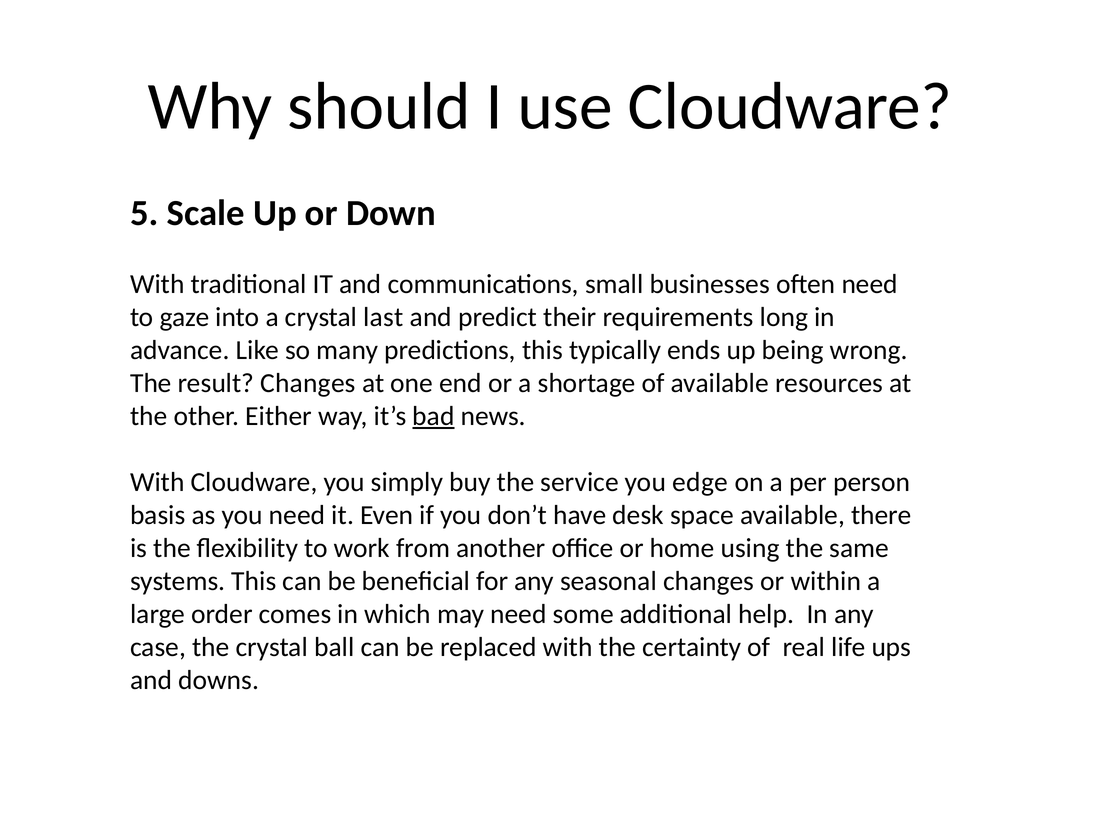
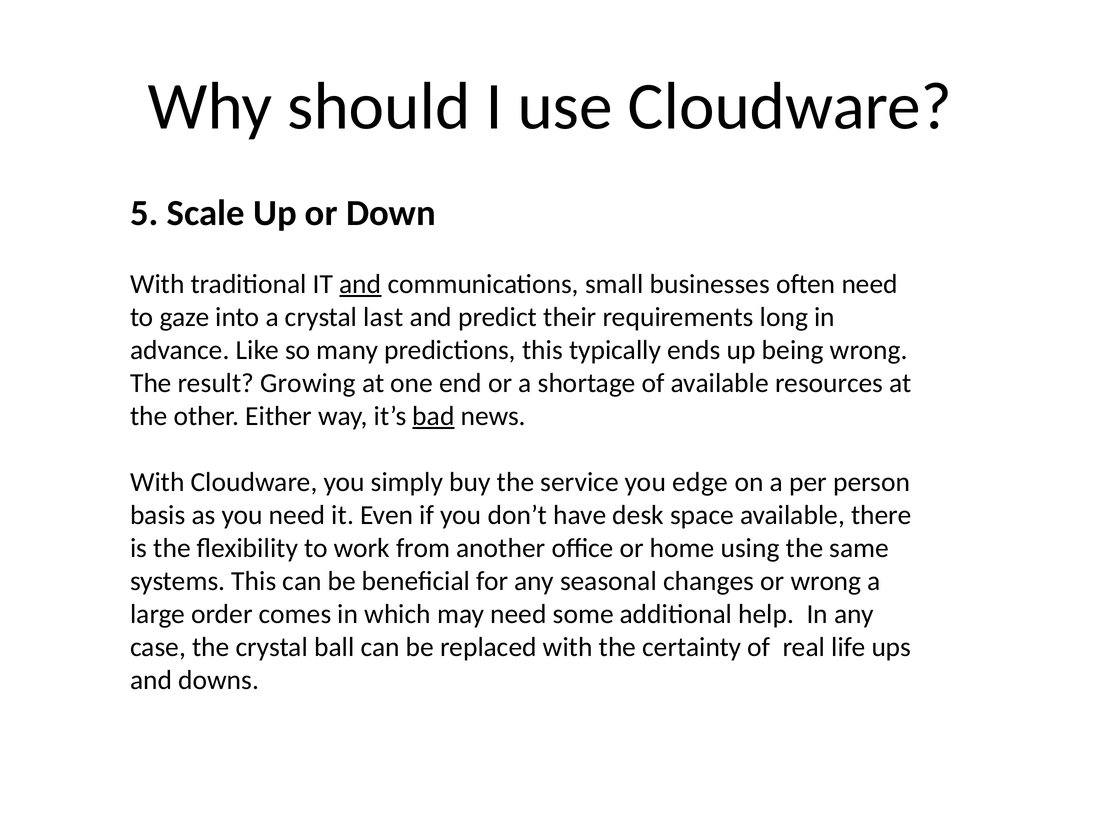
and at (360, 284) underline: none -> present
result Changes: Changes -> Growing
or within: within -> wrong
